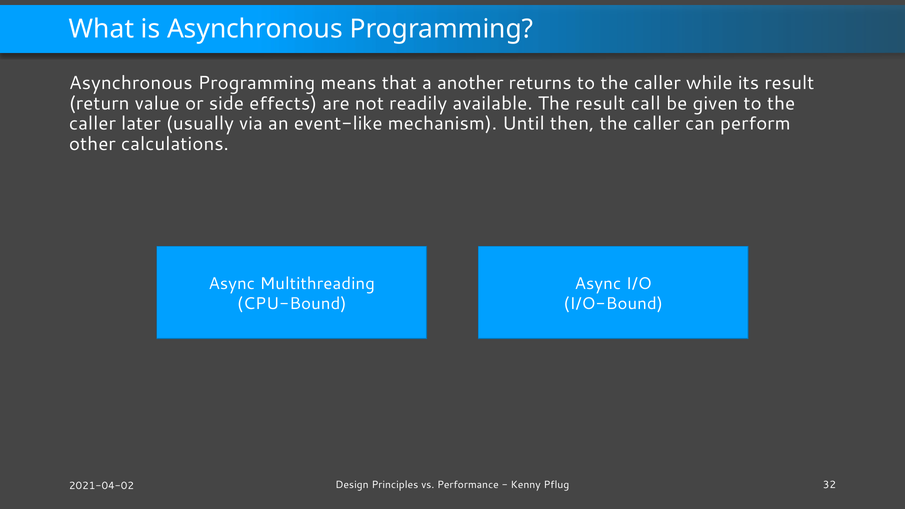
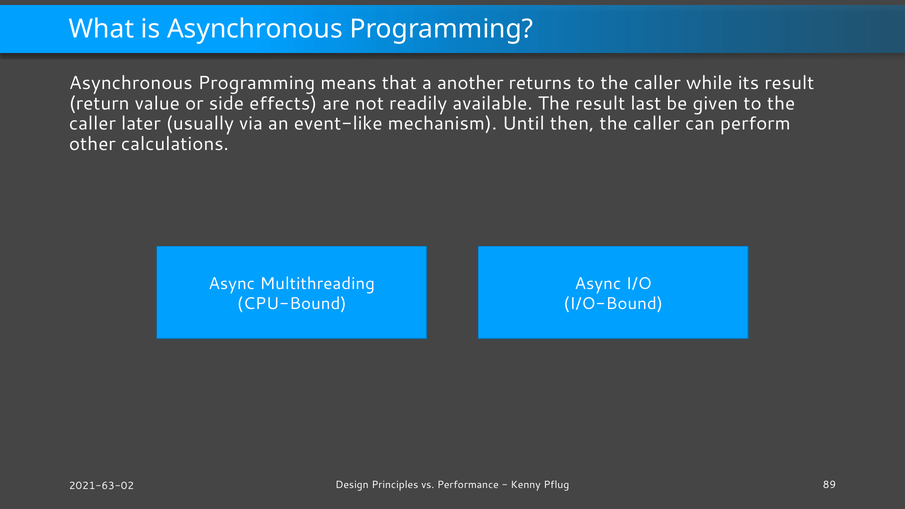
call: call -> last
32: 32 -> 89
2021-04-02: 2021-04-02 -> 2021-63-02
